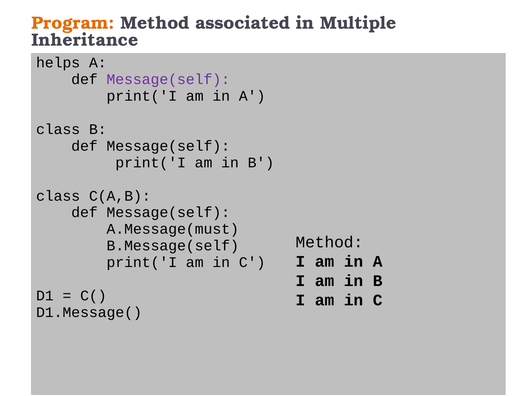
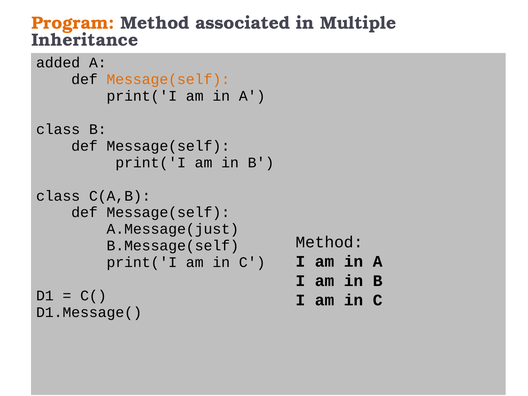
helps: helps -> added
Message(self at (168, 79) colour: purple -> orange
A.Message(must: A.Message(must -> A.Message(just
